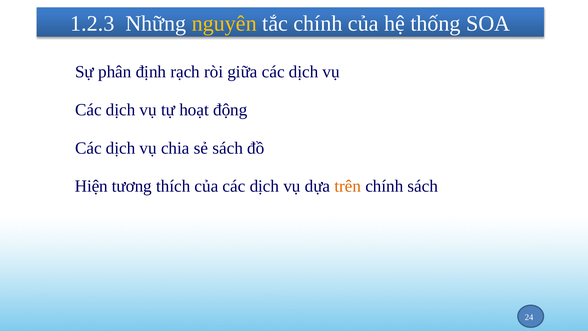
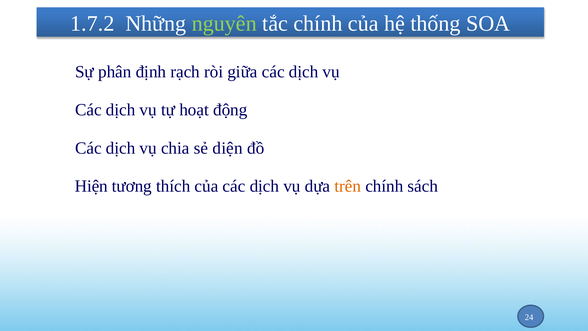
1.2.3: 1.2.3 -> 1.7.2
nguyên colour: yellow -> light green
sẻ sách: sách -> diện
